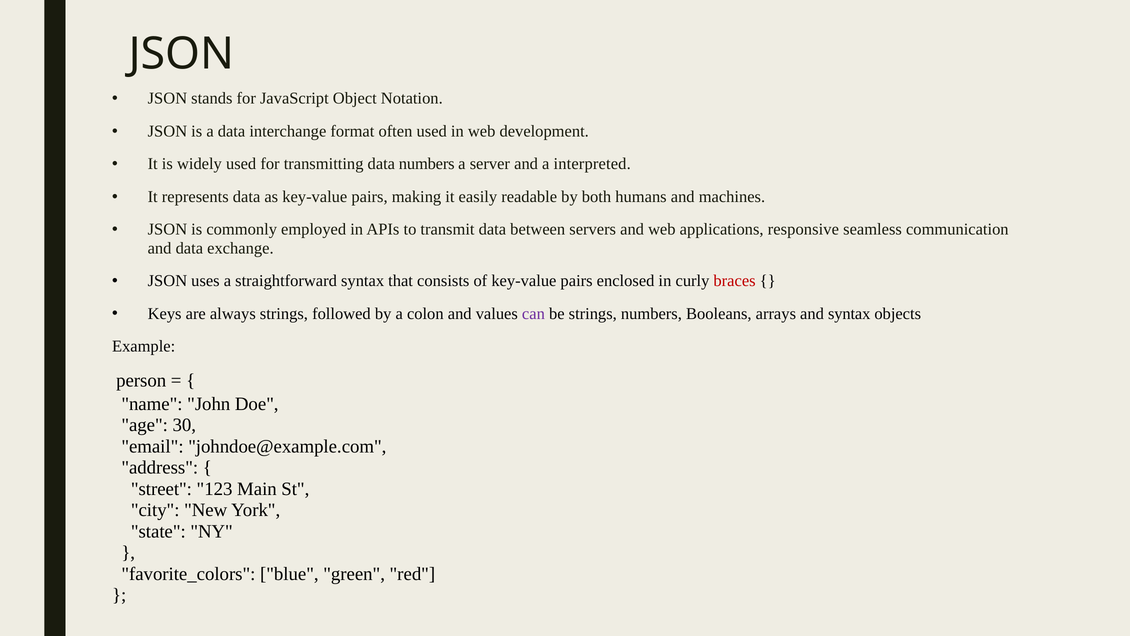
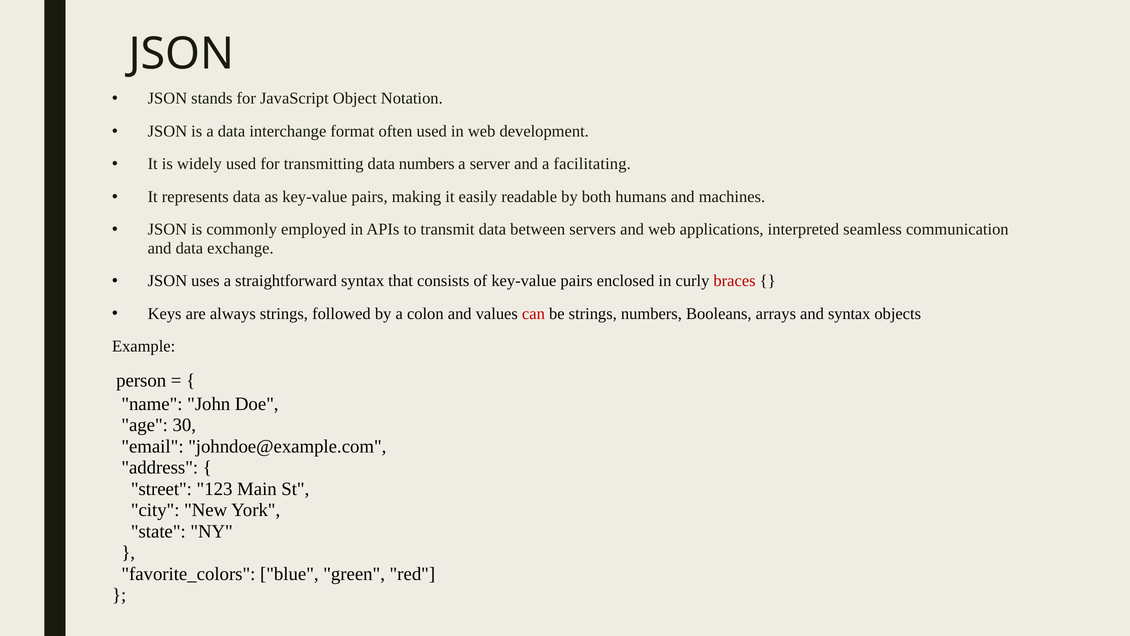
interpreted: interpreted -> facilitating
responsive: responsive -> interpreted
can colour: purple -> red
